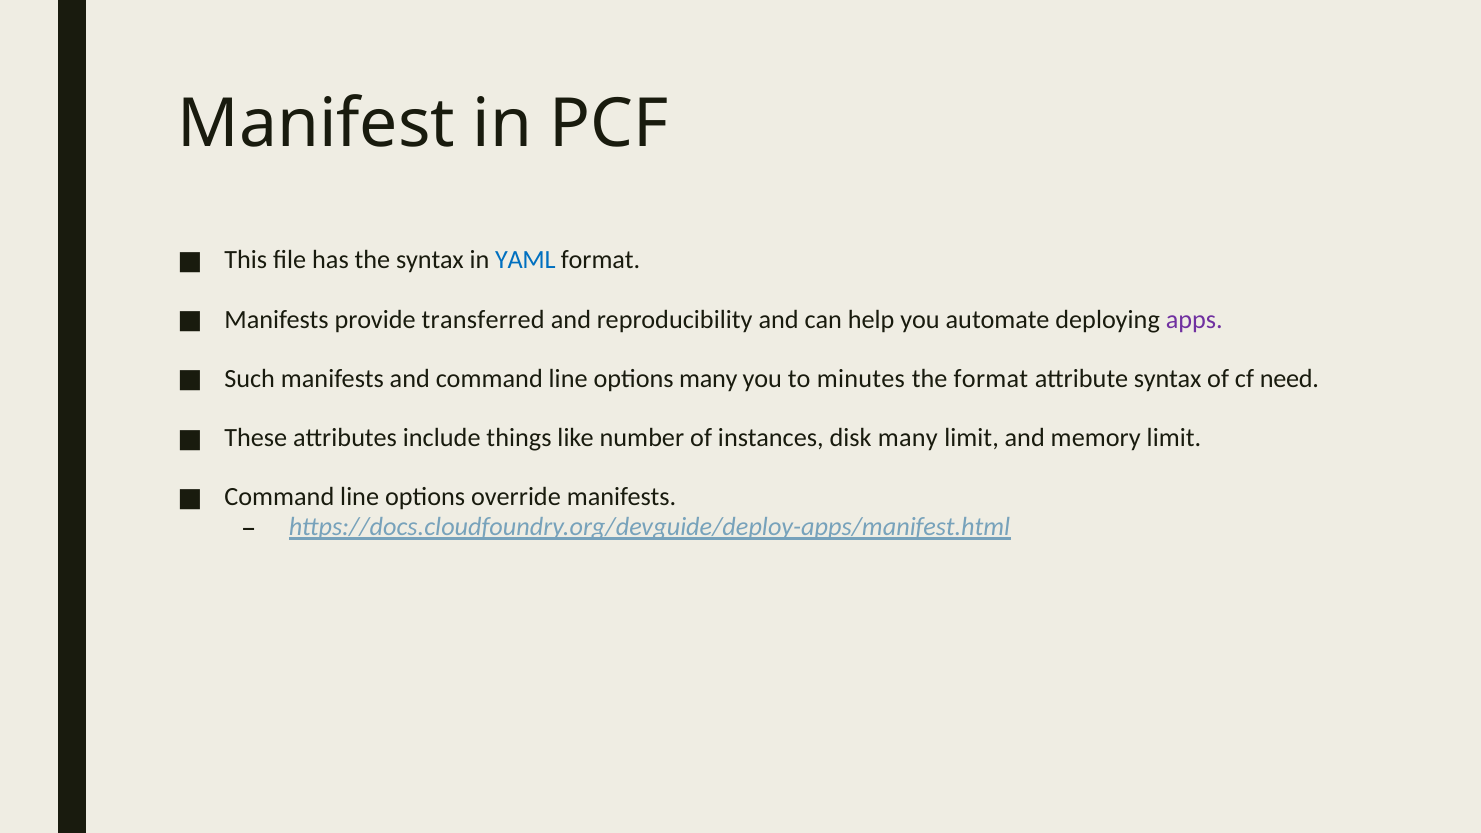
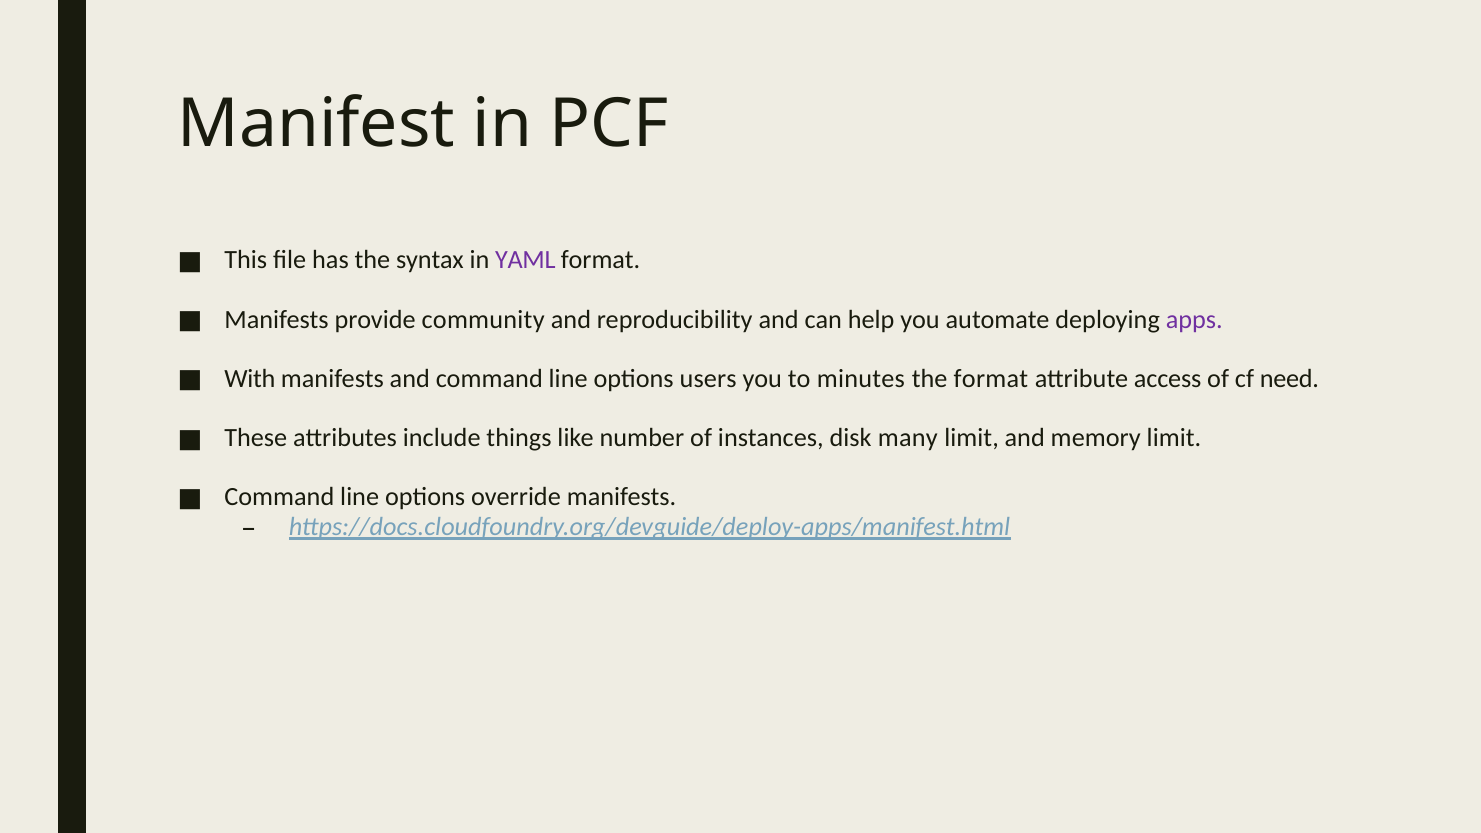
YAML colour: blue -> purple
transferred: transferred -> community
Such: Such -> With
options many: many -> users
attribute syntax: syntax -> access
